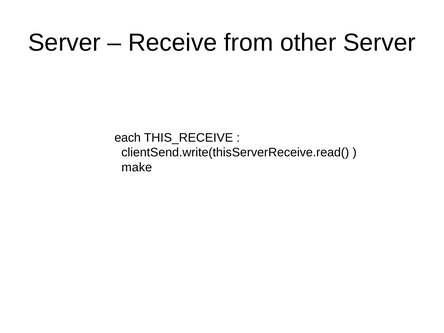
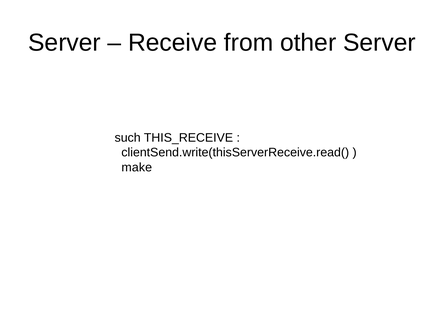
each: each -> such
